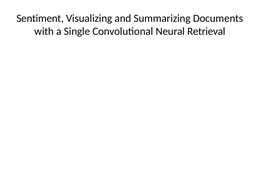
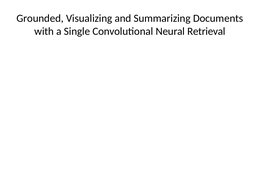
Sentiment: Sentiment -> Grounded
